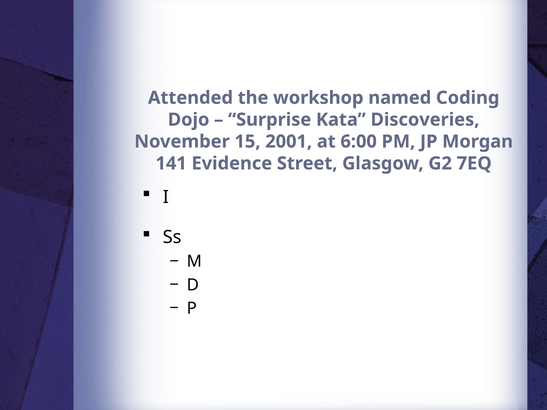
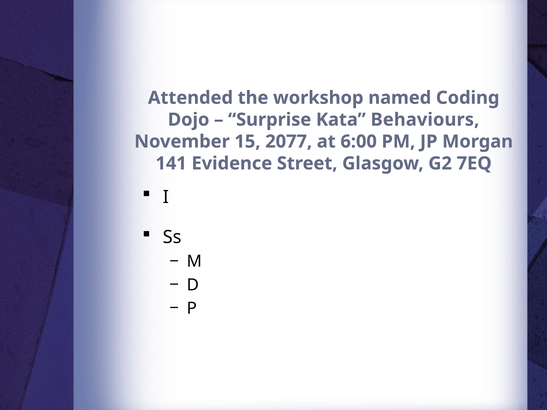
Discoveries: Discoveries -> Behaviours
2001: 2001 -> 2077
